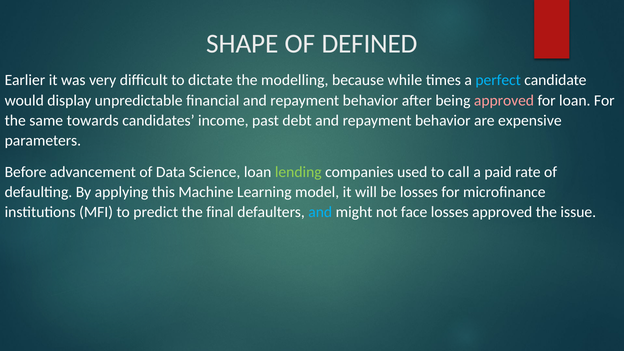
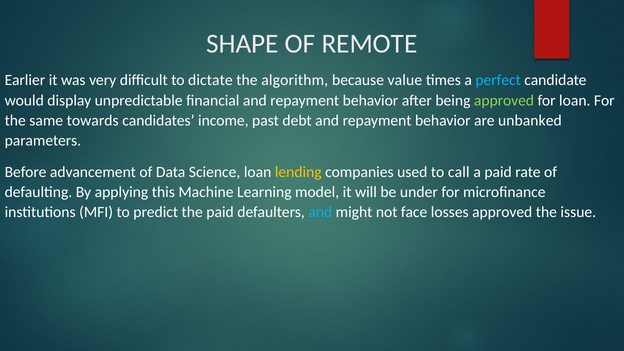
DEFINED: DEFINED -> REMOTE
modelling: modelling -> algorithm
while: while -> value
approved at (504, 100) colour: pink -> light green
expensive: expensive -> unbanked
lending colour: light green -> yellow
be losses: losses -> under
the final: final -> paid
